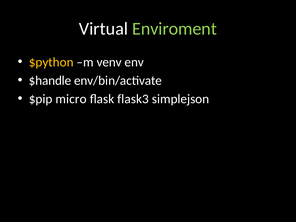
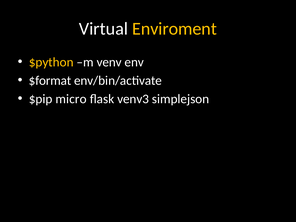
Enviroment colour: light green -> yellow
$handle: $handle -> $format
flask3: flask3 -> venv3
